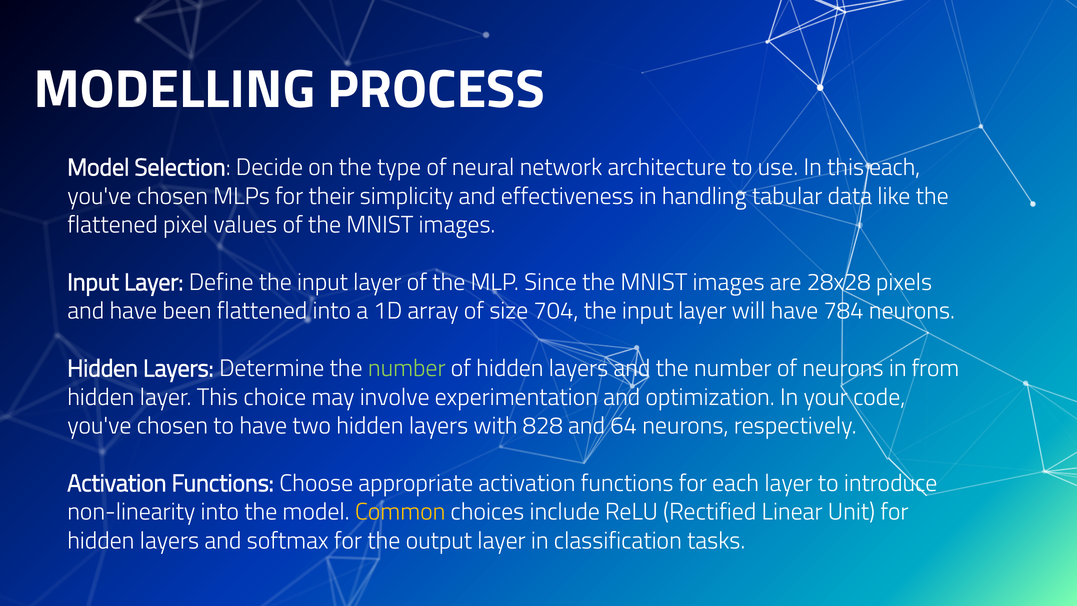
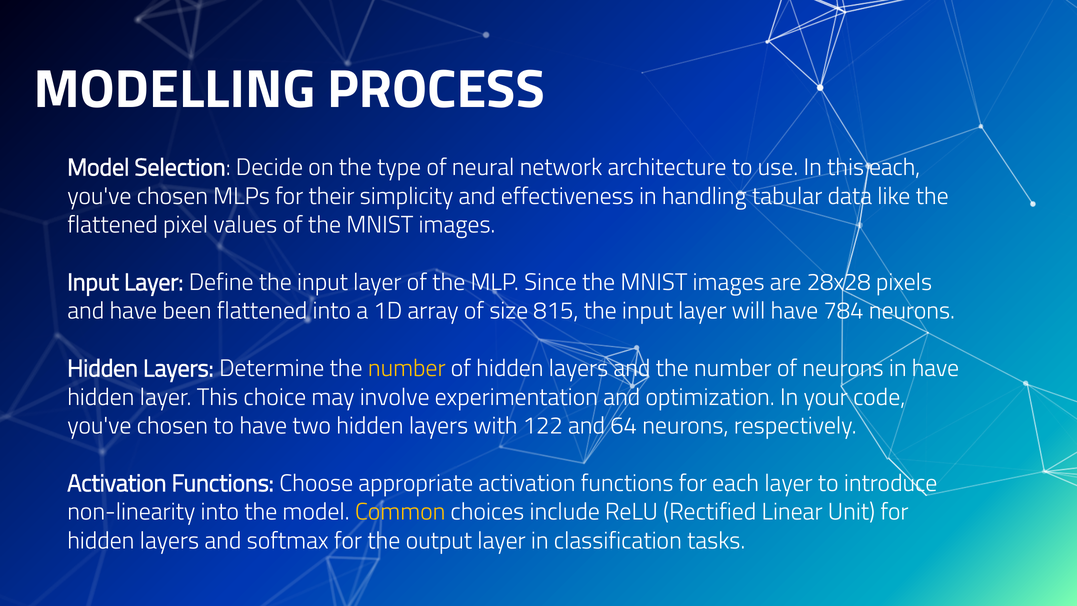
704: 704 -> 815
number at (407, 368) colour: light green -> yellow
in from: from -> have
828: 828 -> 122
